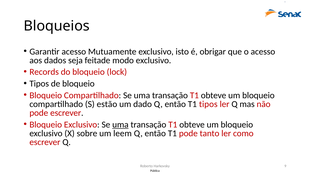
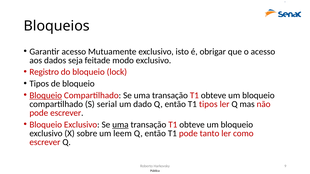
Records: Records -> Registro
Bloqueio at (46, 96) underline: none -> present
estão: estão -> serial
